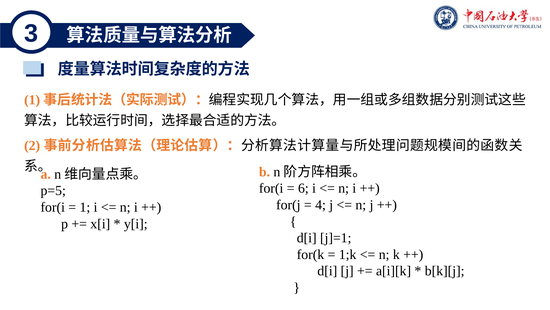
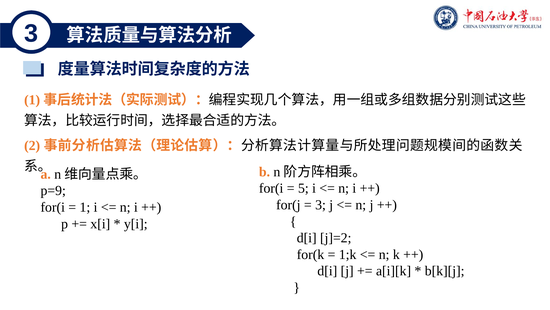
6: 6 -> 5
p=5: p=5 -> p=9
4 at (321, 205): 4 -> 3
j]=1: j]=1 -> j]=2
